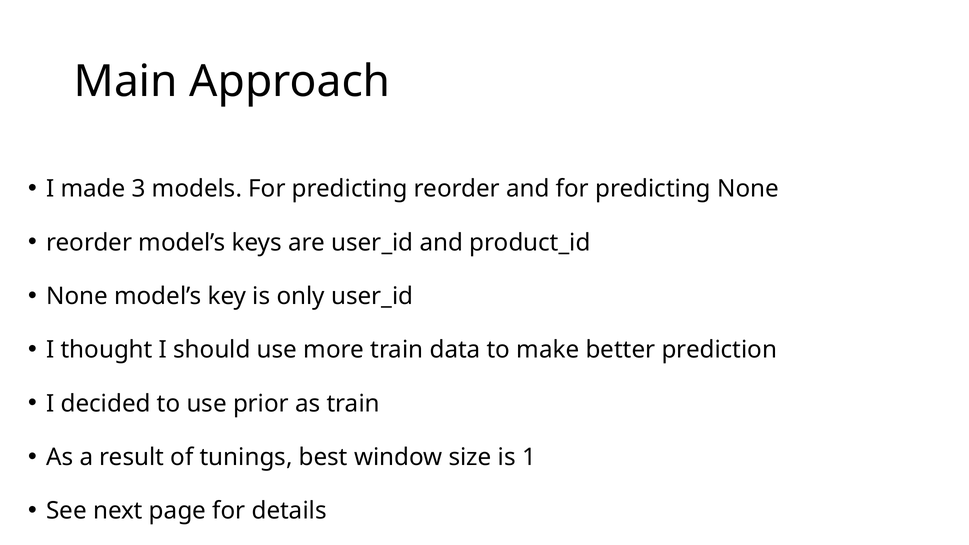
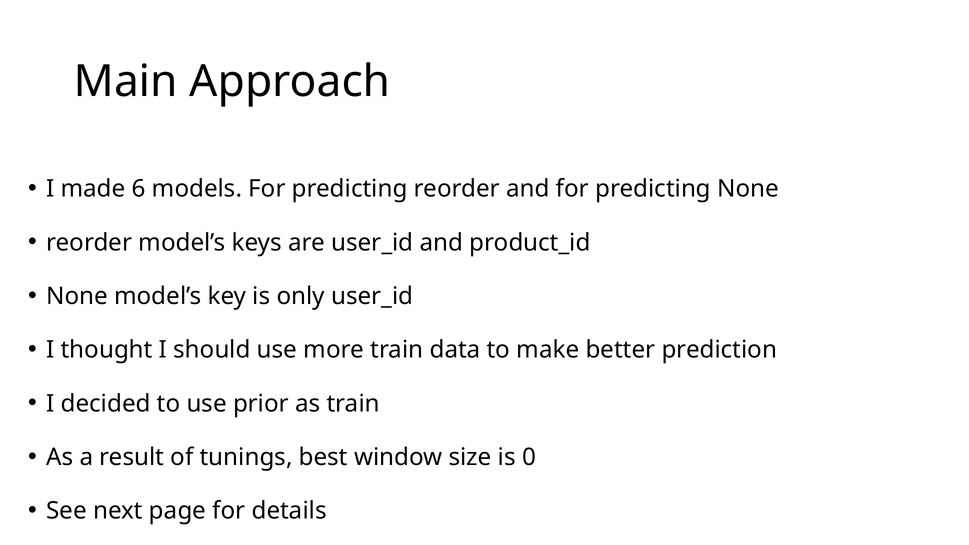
3: 3 -> 6
1: 1 -> 0
